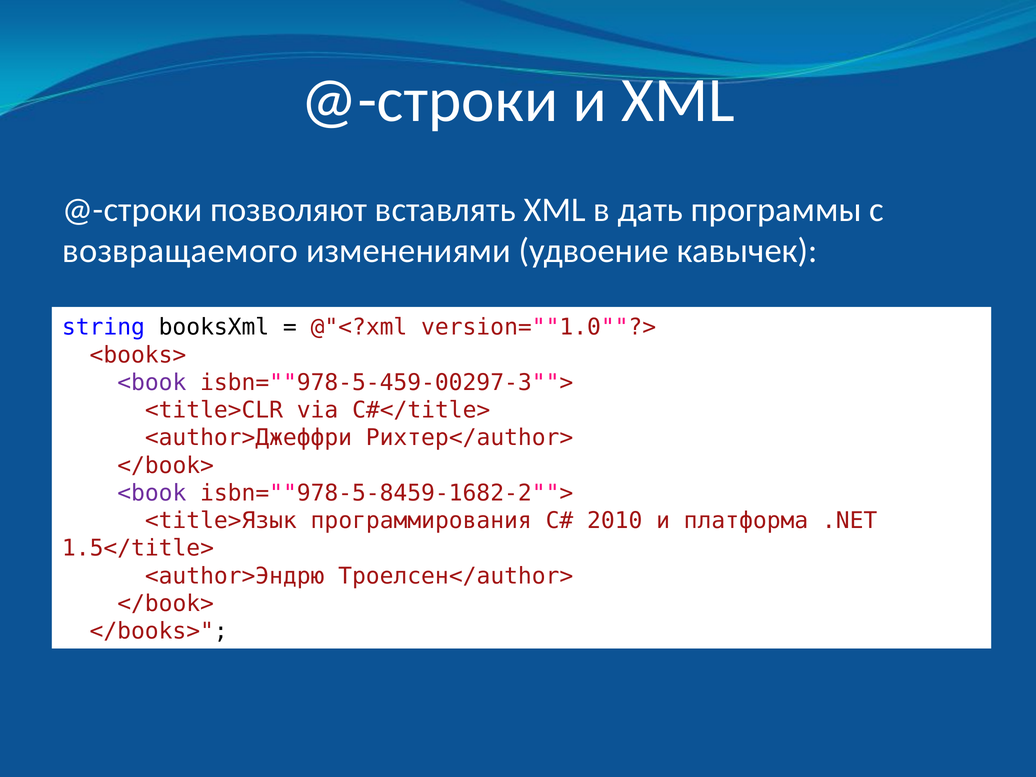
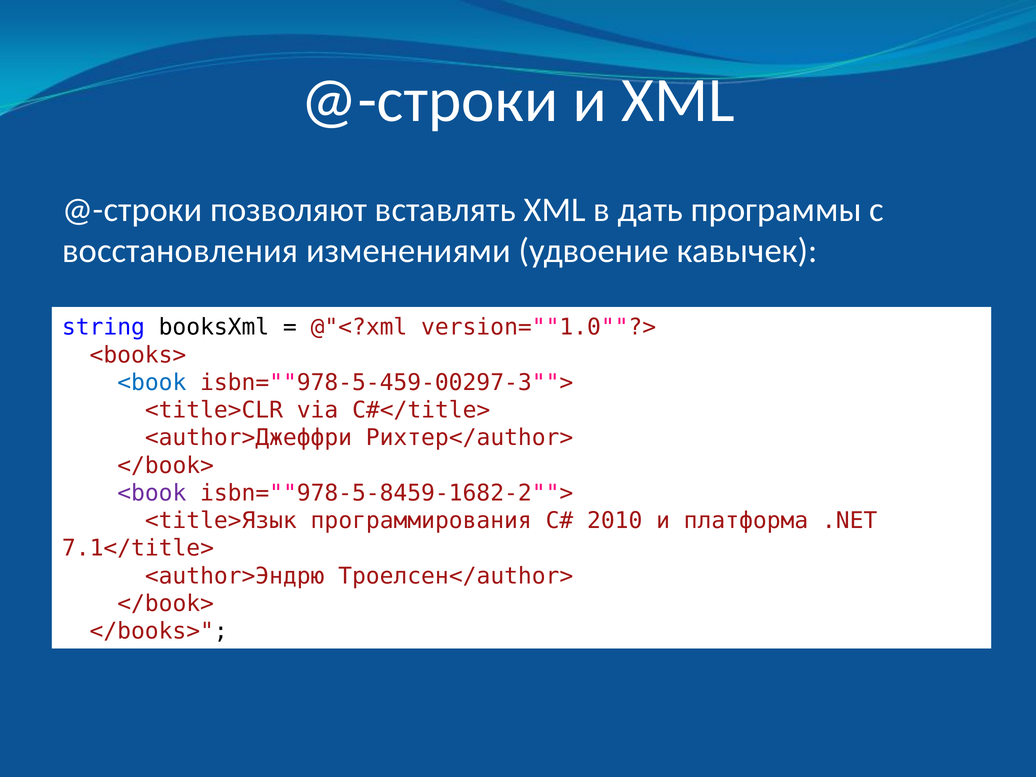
возвращаемого: возвращаемого -> восстановления
<book at (152, 383) colour: purple -> blue
1.5</title>: 1.5</title> -> 7.1</title>
